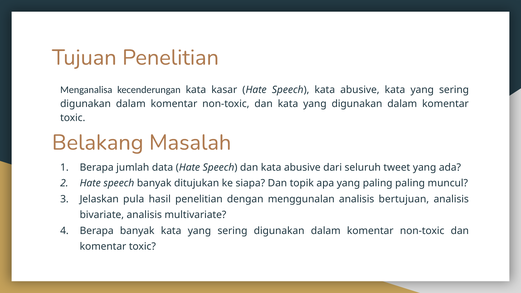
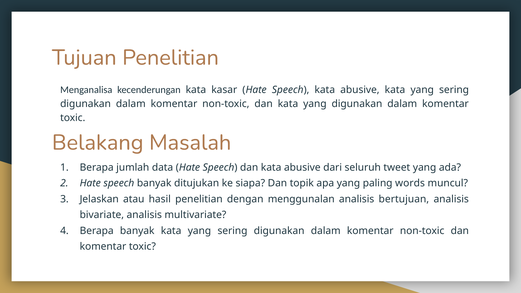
paling paling: paling -> words
pula: pula -> atau
